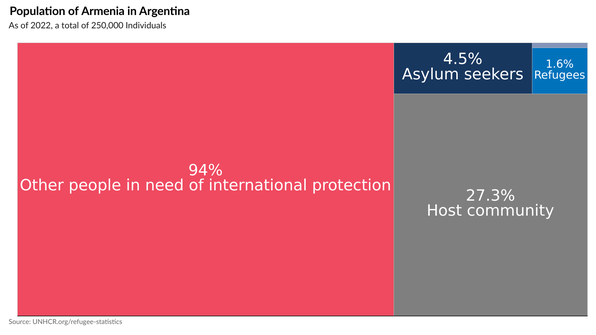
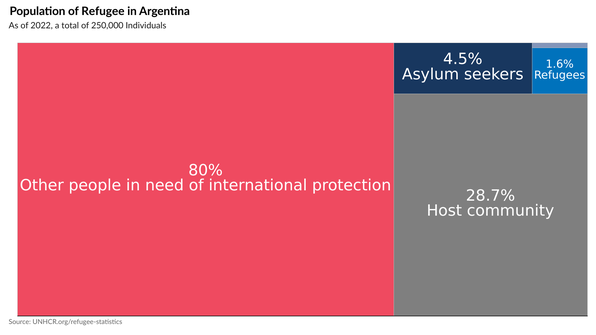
Armenia: Armenia -> Refugee
94%: 94% -> 80%
27.3%: 27.3% -> 28.7%
